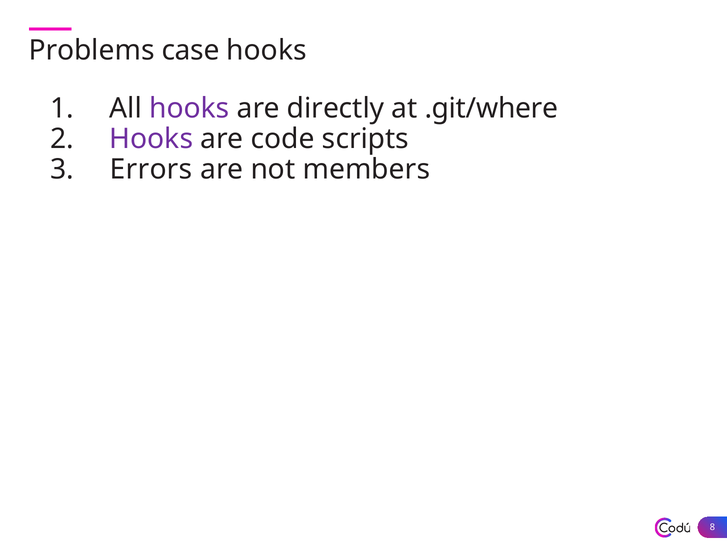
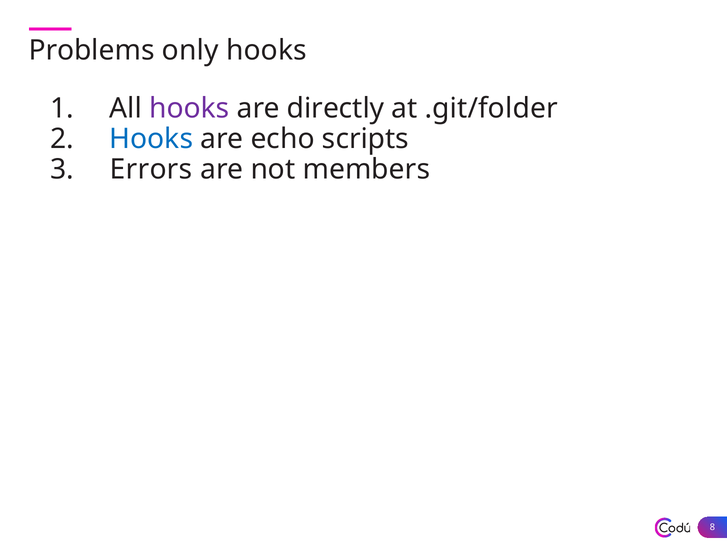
case: case -> only
.git/where: .git/where -> .git/folder
Hooks at (151, 139) colour: purple -> blue
code: code -> echo
